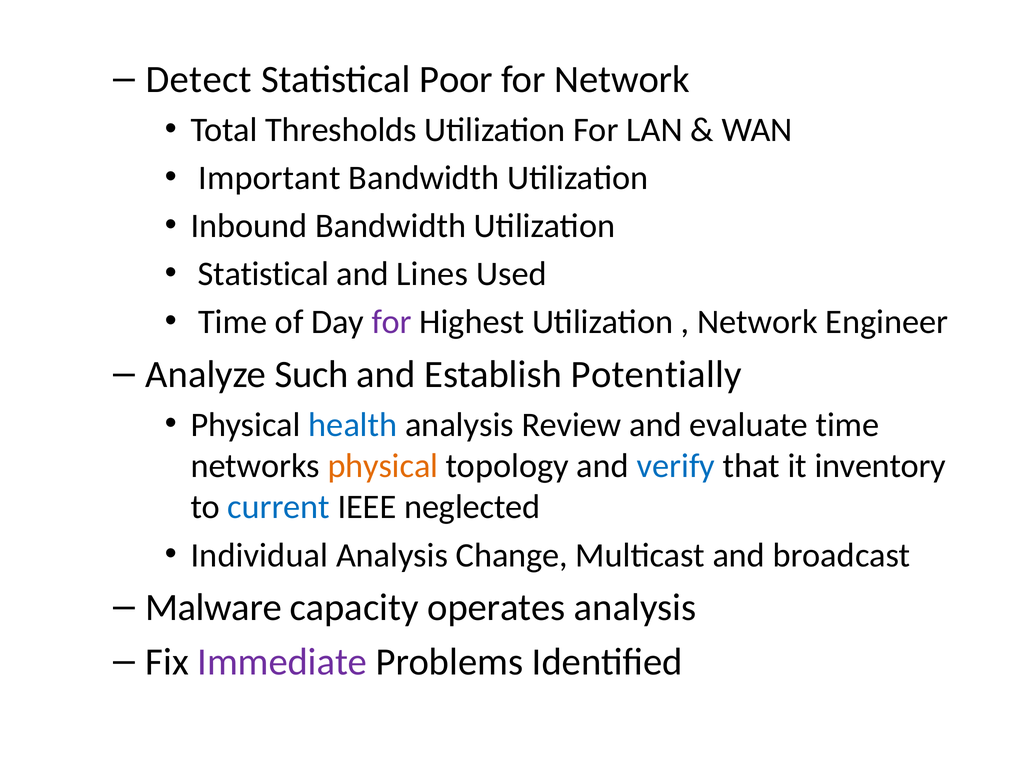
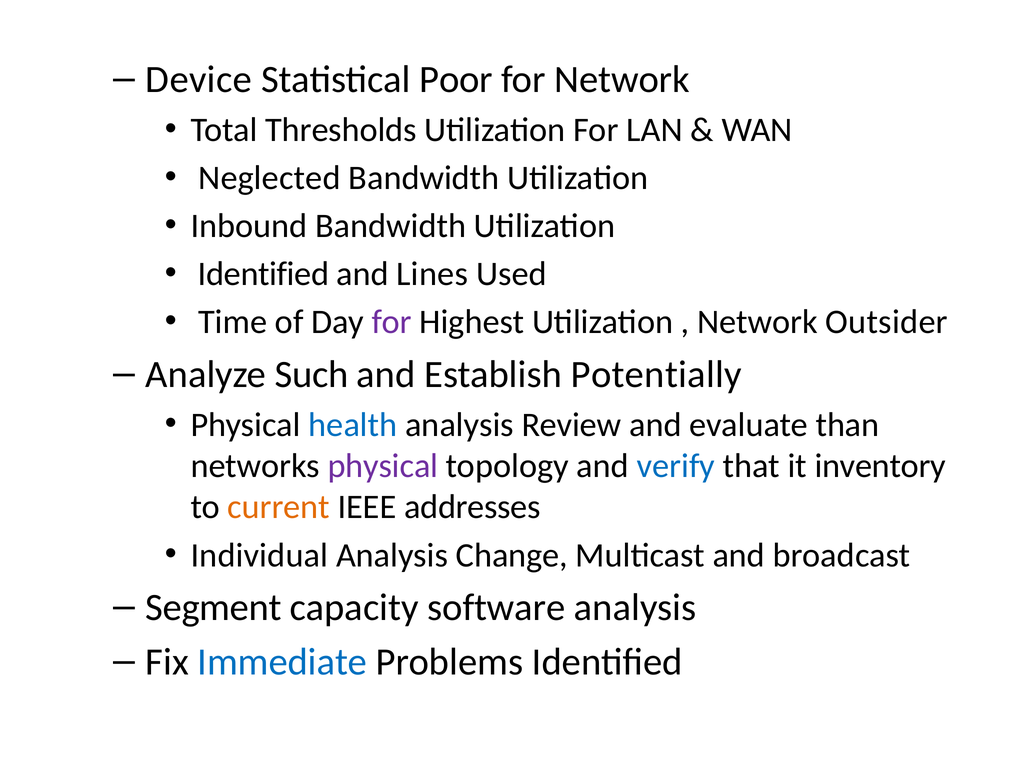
Detect: Detect -> Device
Important: Important -> Neglected
Statistical at (264, 274): Statistical -> Identified
Engineer: Engineer -> Outsider
evaluate time: time -> than
physical at (383, 466) colour: orange -> purple
current colour: blue -> orange
neglected: neglected -> addresses
Malware: Malware -> Segment
operates: operates -> software
Immediate colour: purple -> blue
